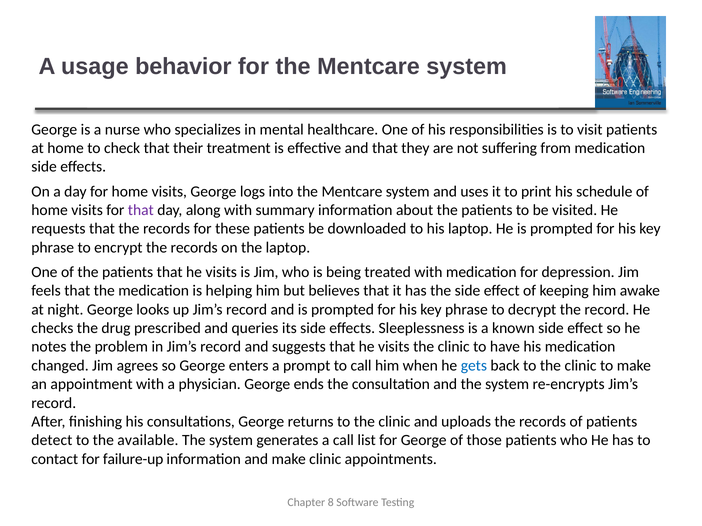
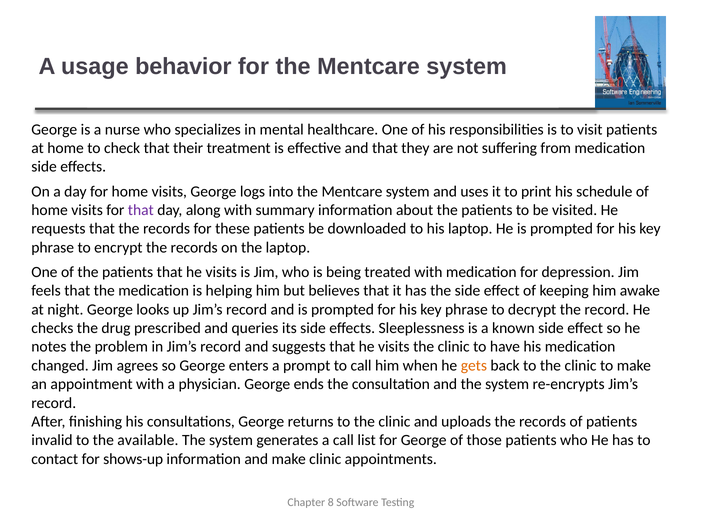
gets colour: blue -> orange
detect: detect -> invalid
failure-up: failure-up -> shows-up
